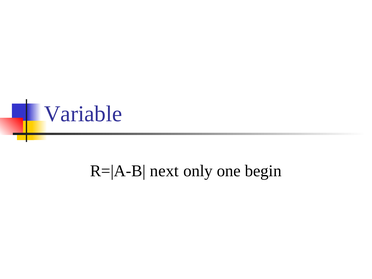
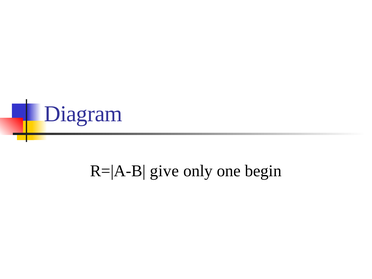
Variable: Variable -> Diagram
next: next -> give
